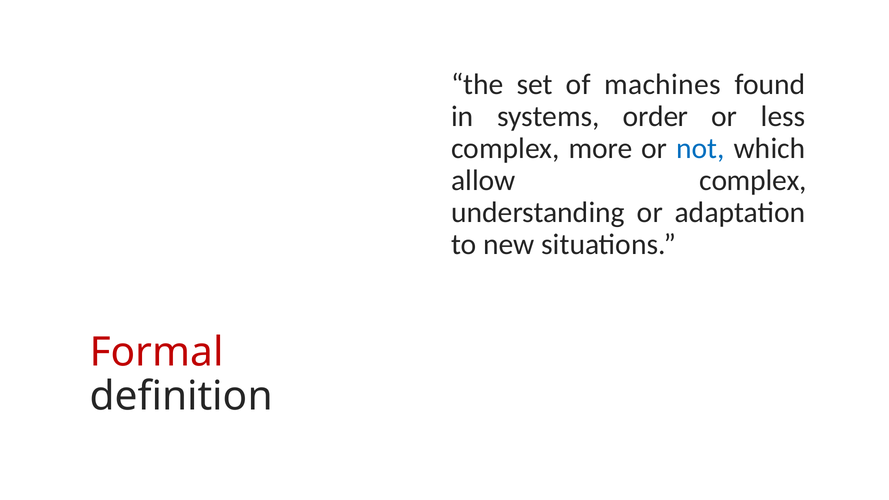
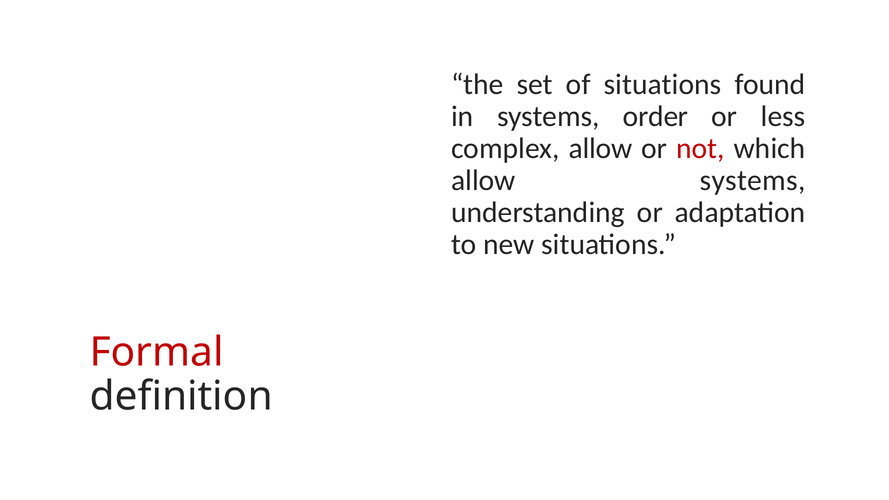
of machines: machines -> situations
complex more: more -> allow
not colour: blue -> red
allow complex: complex -> systems
